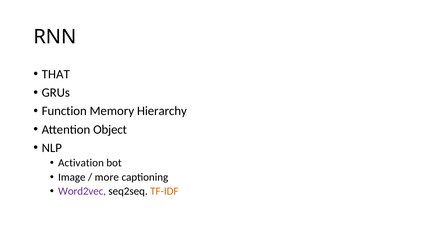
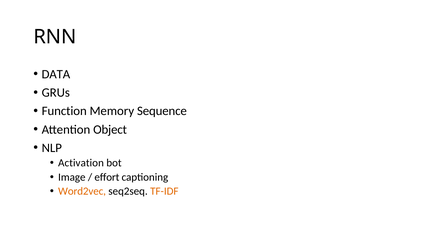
THAT: THAT -> DATA
Hierarchy: Hierarchy -> Sequence
more: more -> effort
Word2vec colour: purple -> orange
